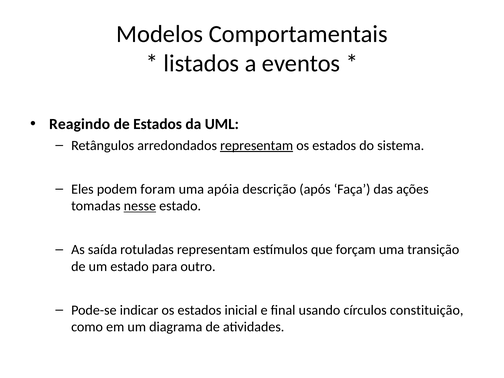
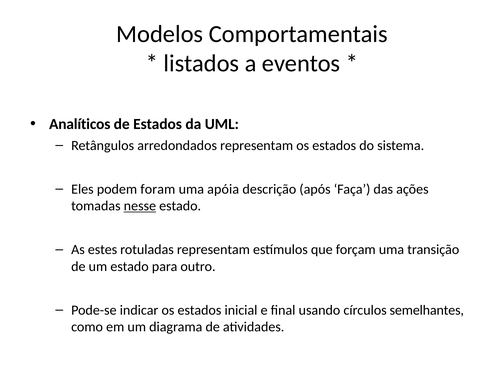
Reagindo: Reagindo -> Analíticos
representam at (257, 145) underline: present -> none
saída: saída -> estes
constituição: constituição -> semelhantes
